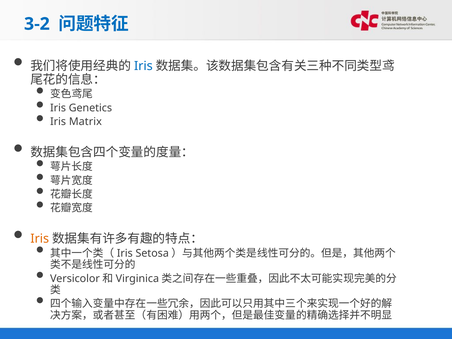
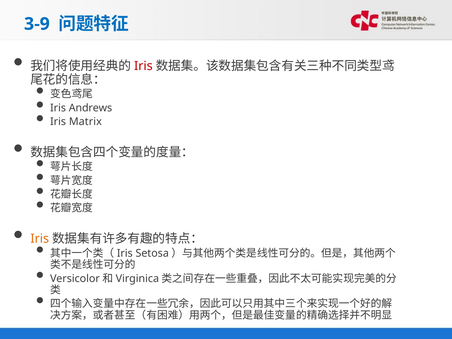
3-2: 3-2 -> 3-9
Iris at (143, 66) colour: blue -> red
Genetics: Genetics -> Andrews
